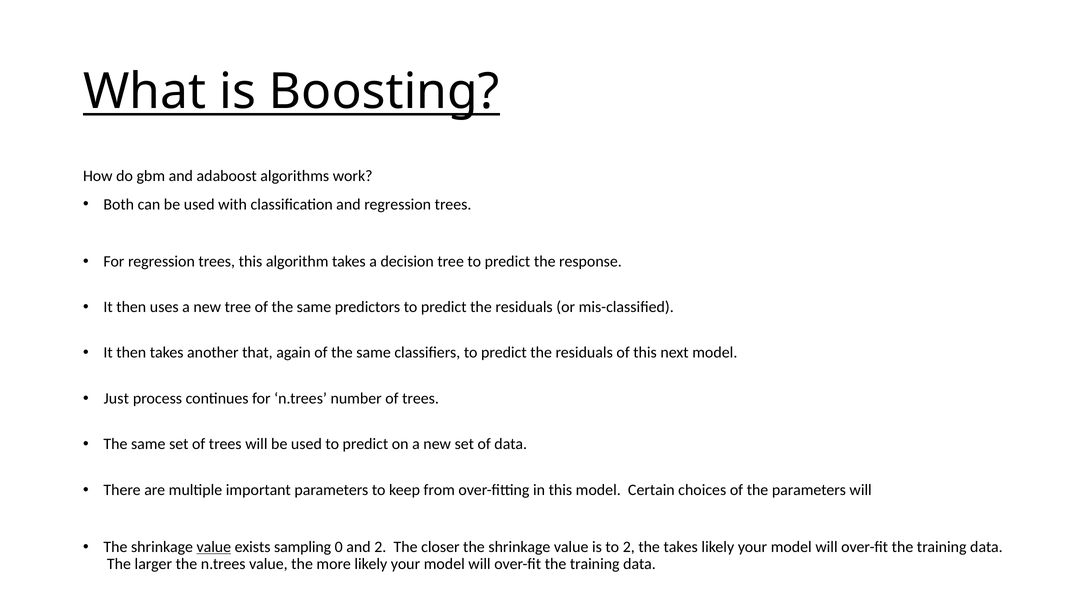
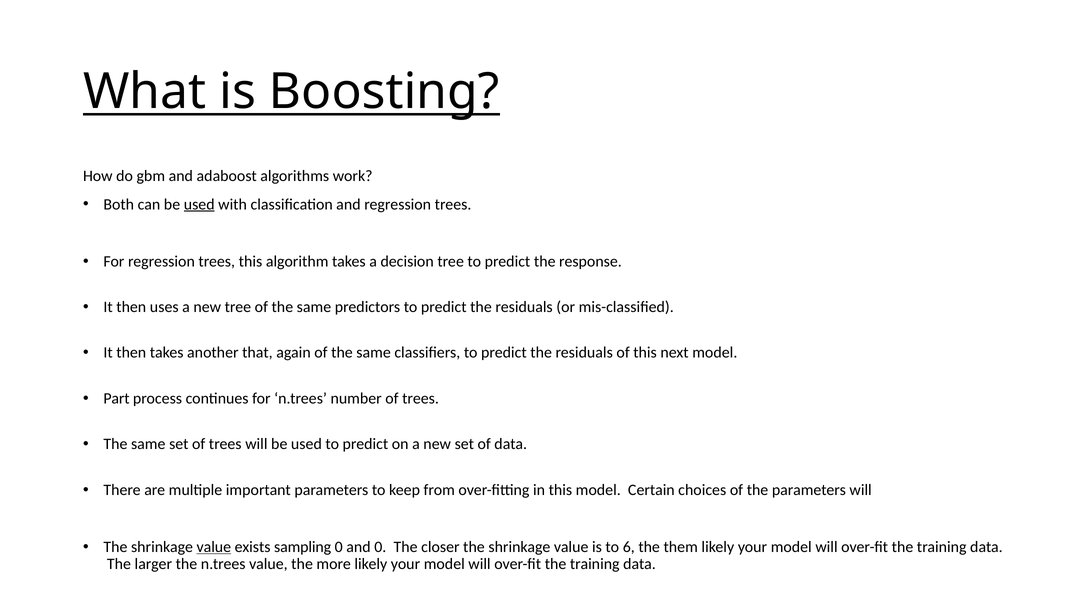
used at (199, 204) underline: none -> present
Just: Just -> Part
and 2: 2 -> 0
to 2: 2 -> 6
the takes: takes -> them
